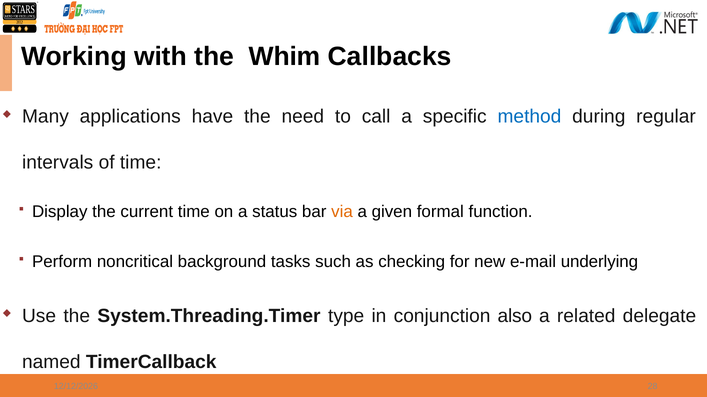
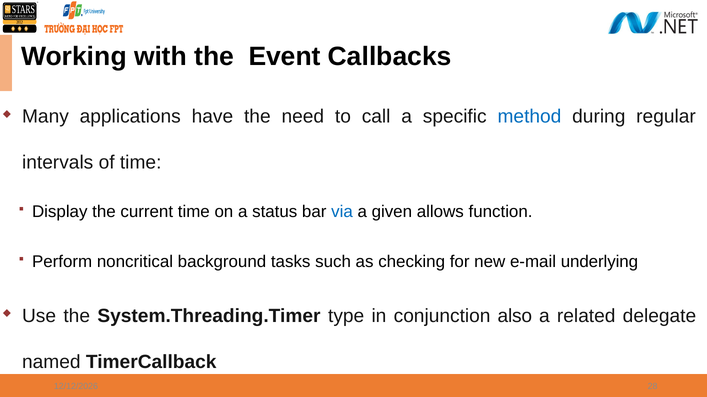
Whim: Whim -> Event
via colour: orange -> blue
formal: formal -> allows
